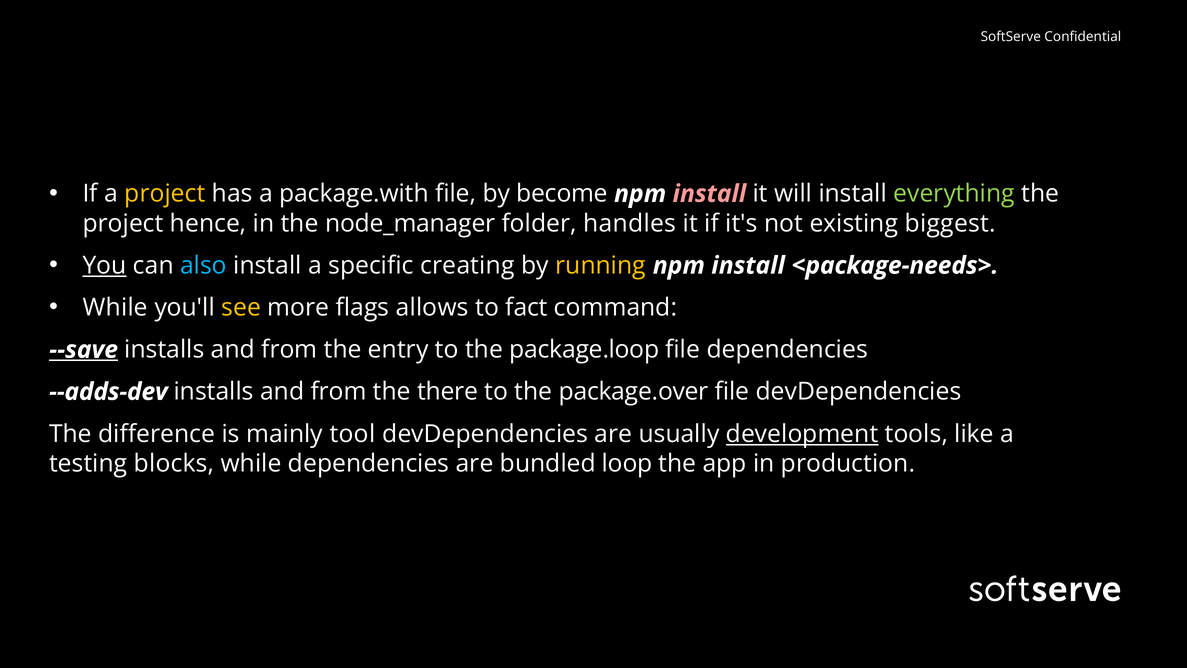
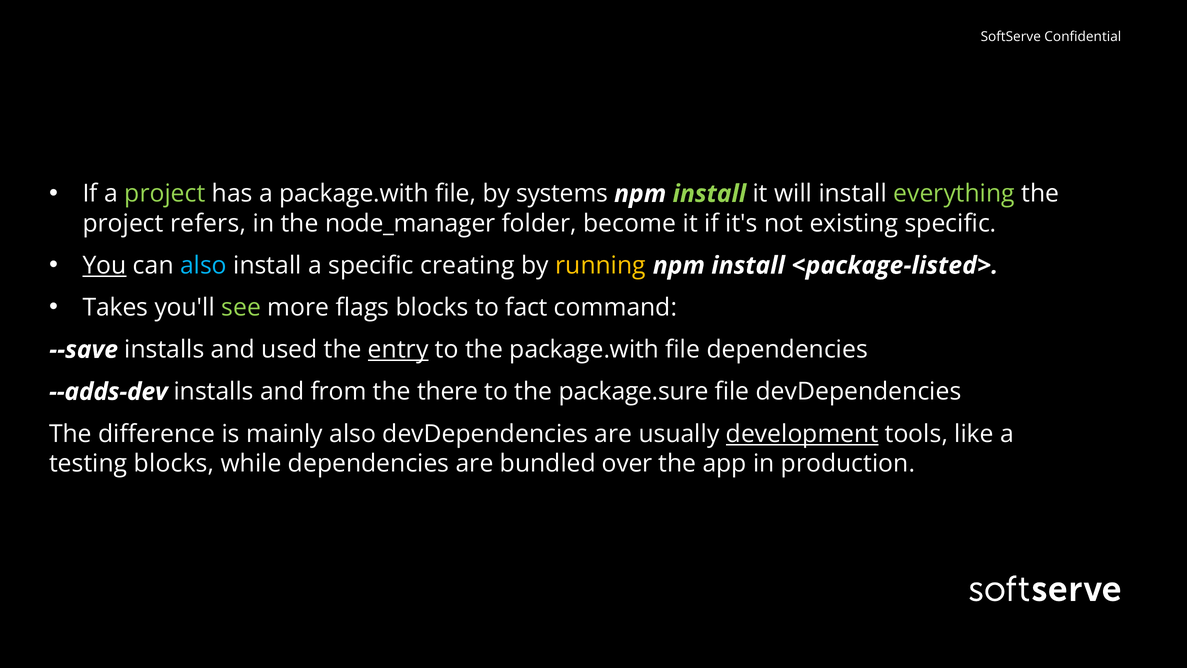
project at (165, 194) colour: yellow -> light green
become: become -> systems
install at (709, 194) colour: pink -> light green
hence: hence -> refers
handles: handles -> become
existing biggest: biggest -> specific
<package-needs>: <package-needs> -> <package-listed>
While at (115, 307): While -> Takes
see colour: yellow -> light green
flags allows: allows -> blocks
--save underline: present -> none
from at (289, 350): from -> used
entry underline: none -> present
the package.loop: package.loop -> package.with
package.over: package.over -> package.sure
mainly tool: tool -> also
loop: loop -> over
